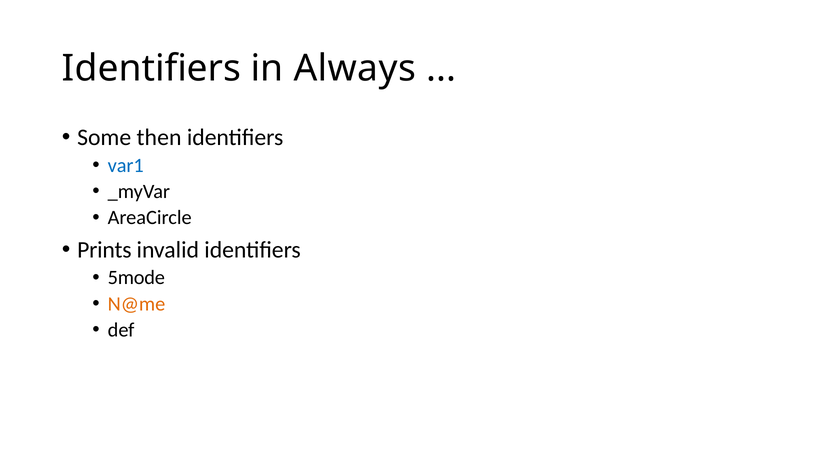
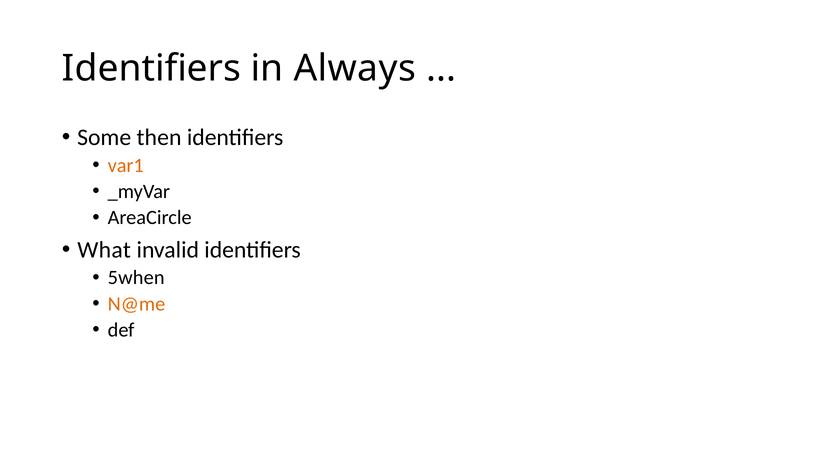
var1 colour: blue -> orange
Prints: Prints -> What
5mode: 5mode -> 5when
